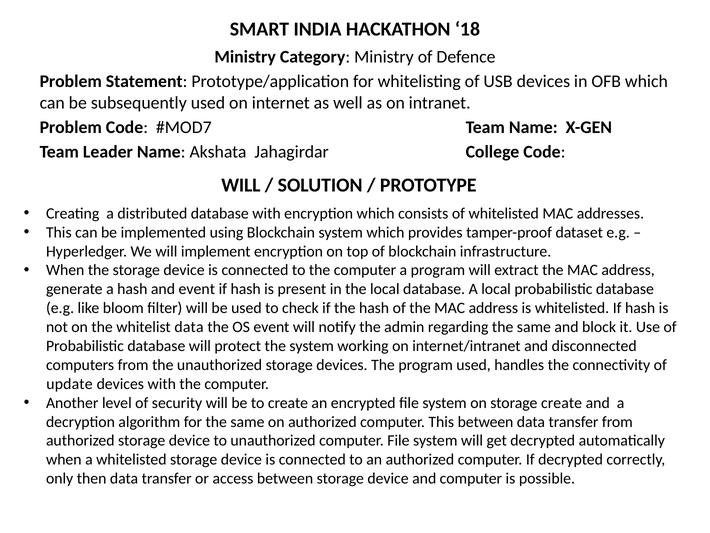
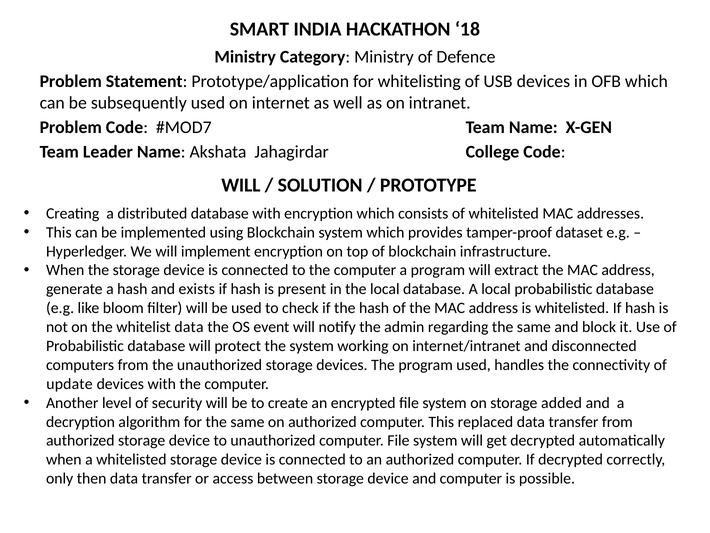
and event: event -> exists
storage create: create -> added
This between: between -> replaced
